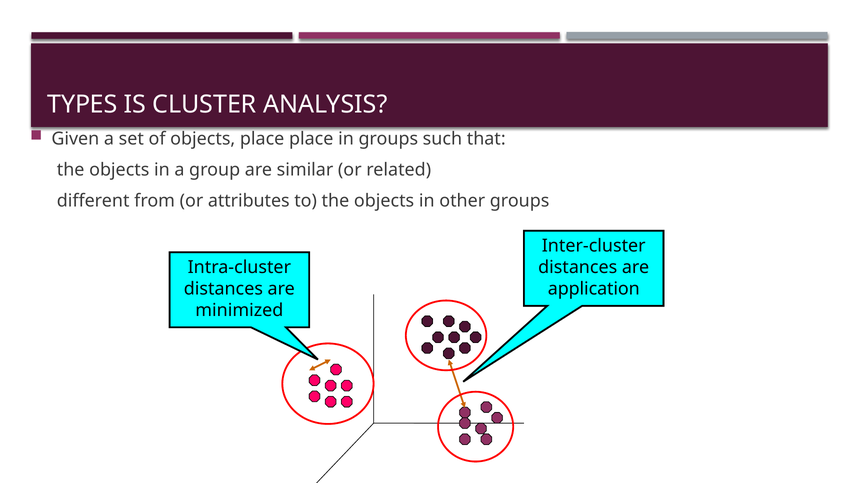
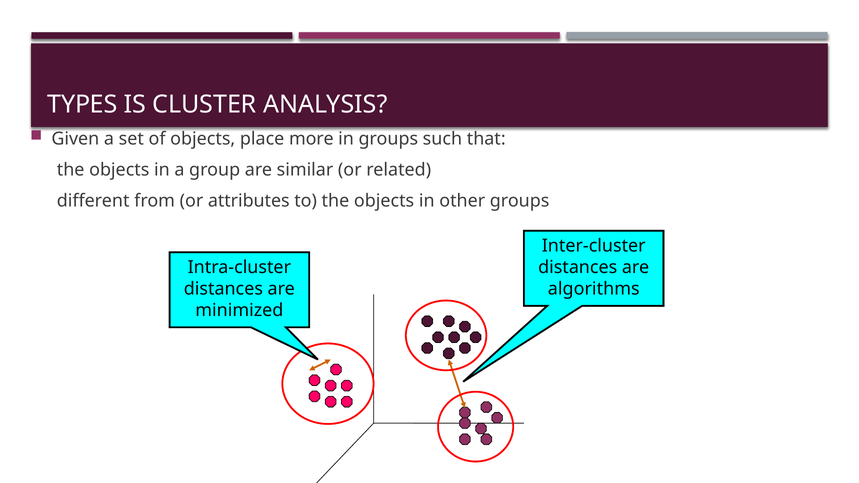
place place: place -> more
application: application -> algorithms
